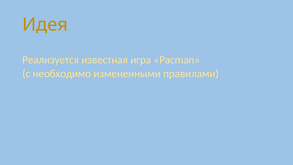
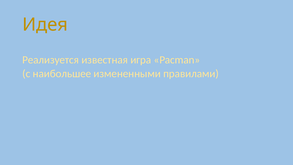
необходимо: необходимо -> наибольшее
